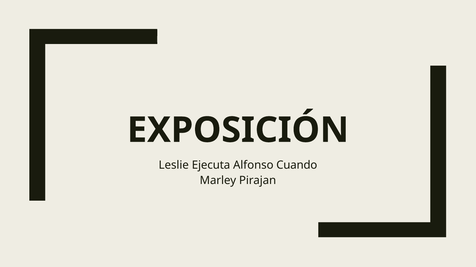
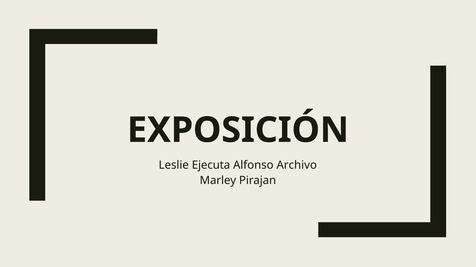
Cuando: Cuando -> Archivo
